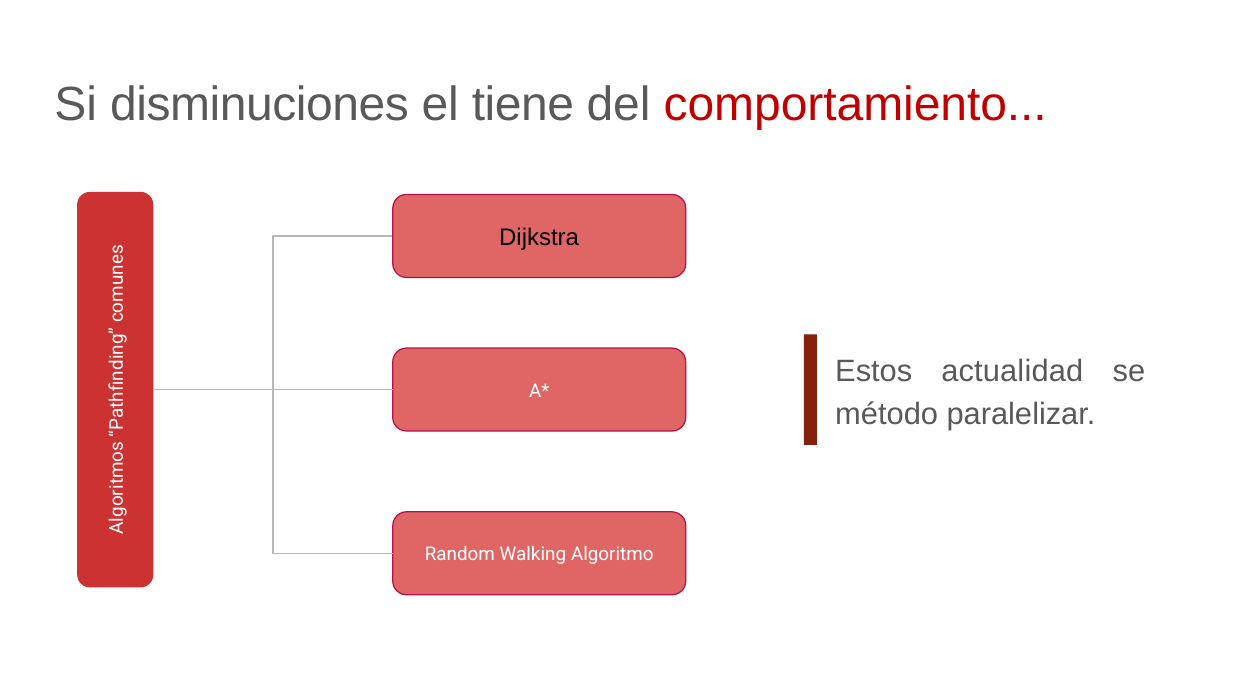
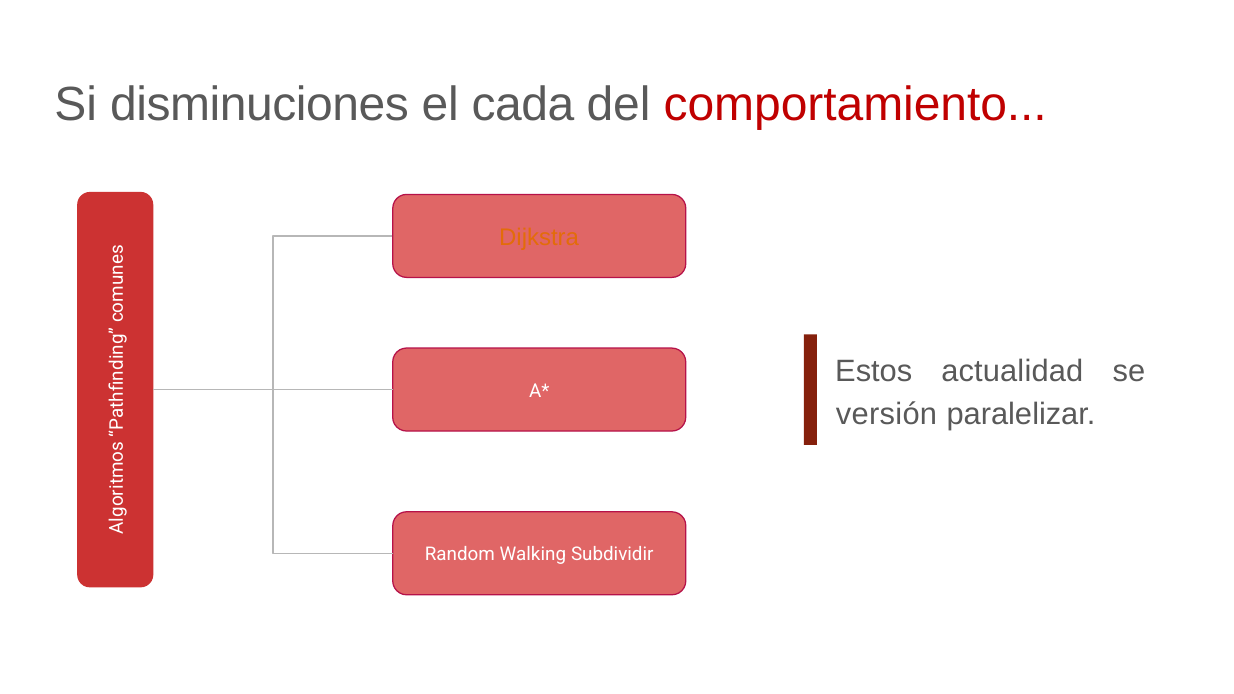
tiene: tiene -> cada
Dijkstra colour: black -> orange
método: método -> versión
Algoritmo: Algoritmo -> Subdividir
